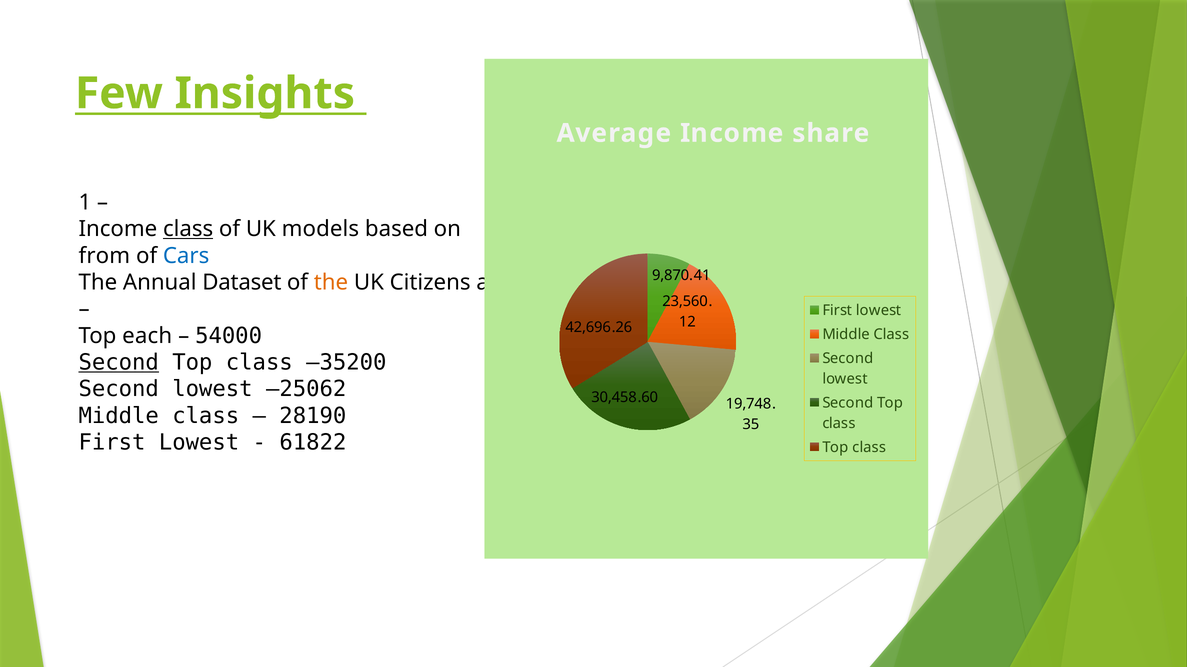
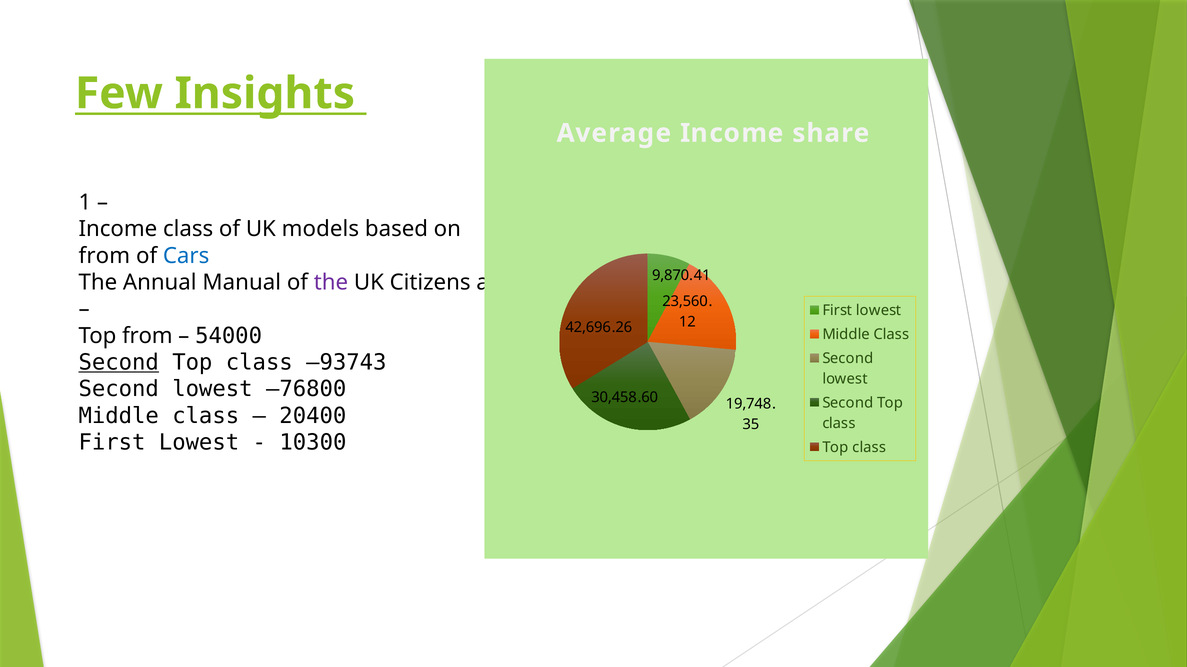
class at (188, 229) underline: present -> none
Dataset: Dataset -> Manual
the at (331, 283) colour: orange -> purple
Top each: each -> from
–35200: –35200 -> –93743
–25062: –25062 -> –76800
28190: 28190 -> 20400
61822: 61822 -> 10300
